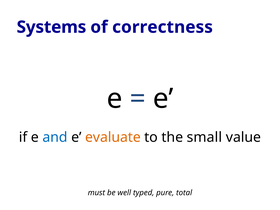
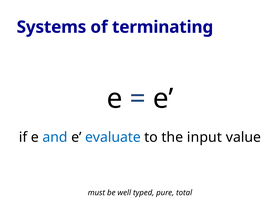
correctness: correctness -> terminating
evaluate colour: orange -> blue
small: small -> input
